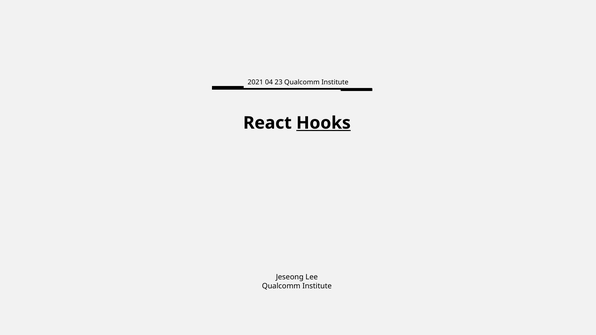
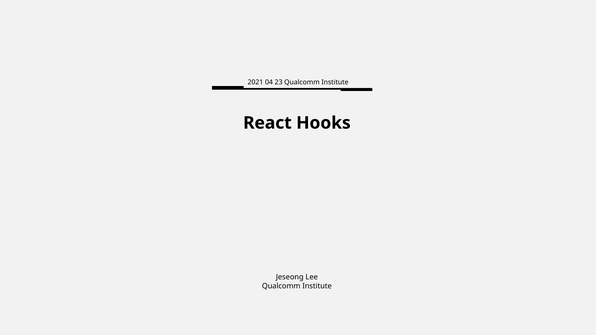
Hooks underline: present -> none
